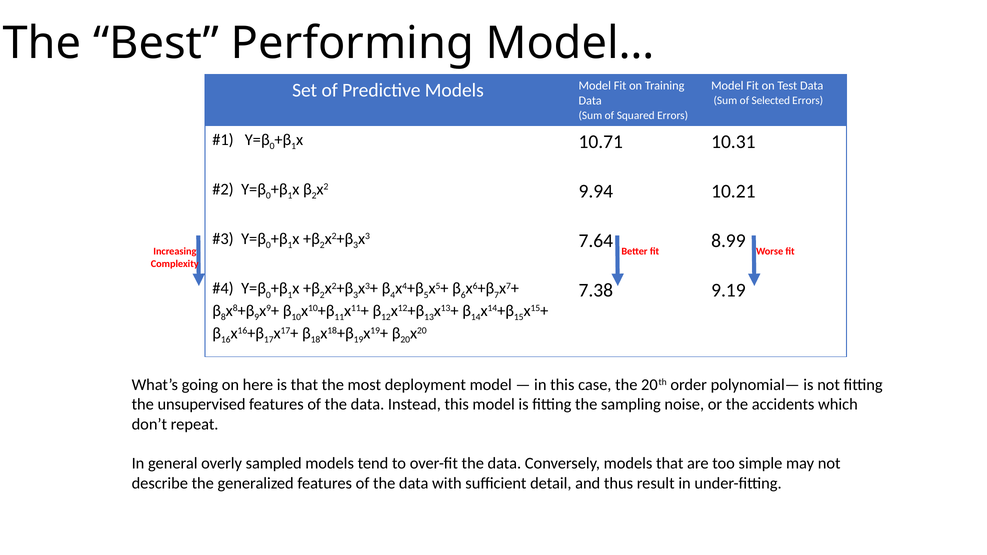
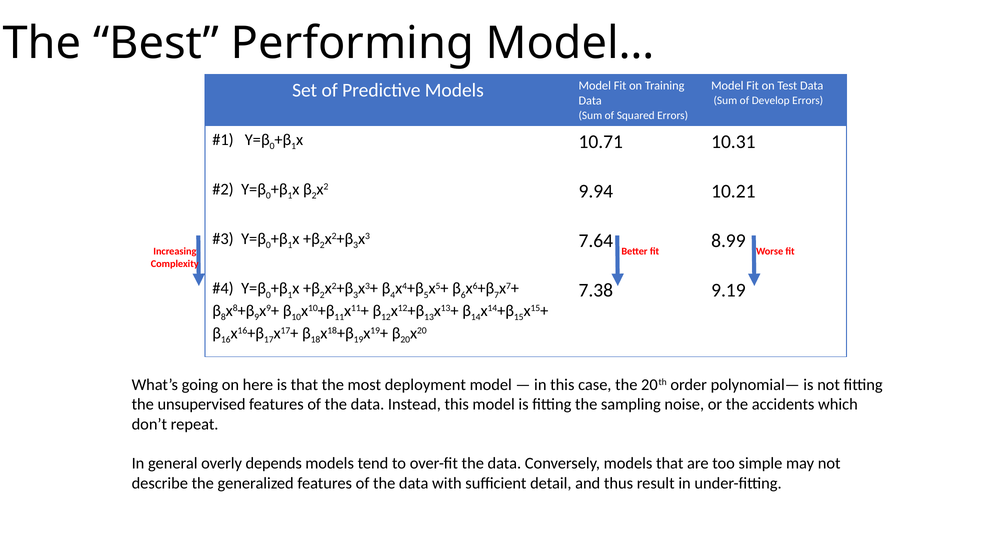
Selected: Selected -> Develop
sampled: sampled -> depends
